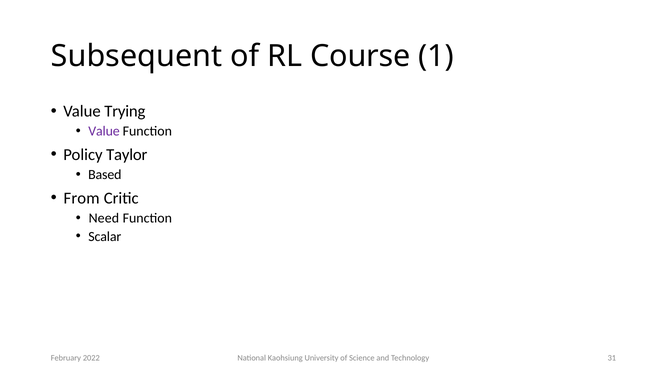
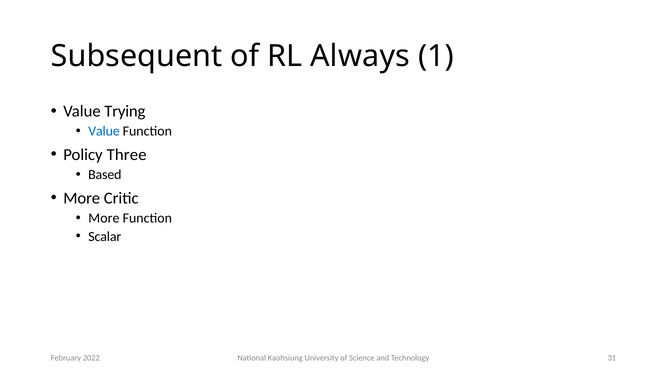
Course: Course -> Always
Value at (104, 131) colour: purple -> blue
Taylor: Taylor -> Three
From at (82, 198): From -> More
Need at (104, 218): Need -> More
